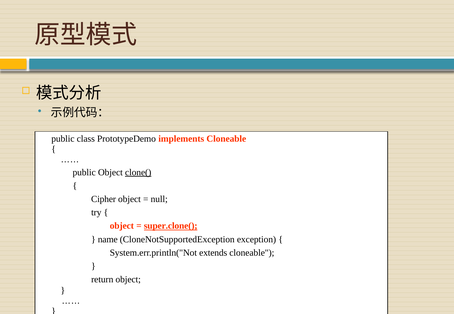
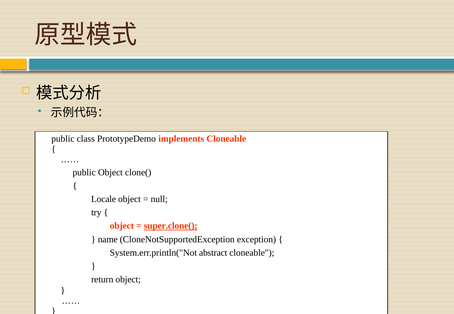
clone( underline: present -> none
Cipher: Cipher -> Locale
extends: extends -> abstract
